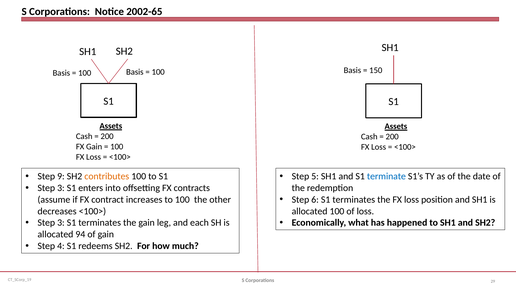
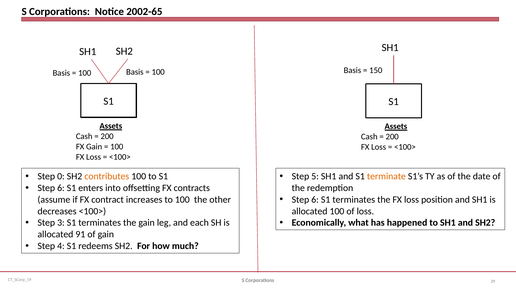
9: 9 -> 0
terminate colour: blue -> orange
3 at (61, 188): 3 -> 6
94: 94 -> 91
